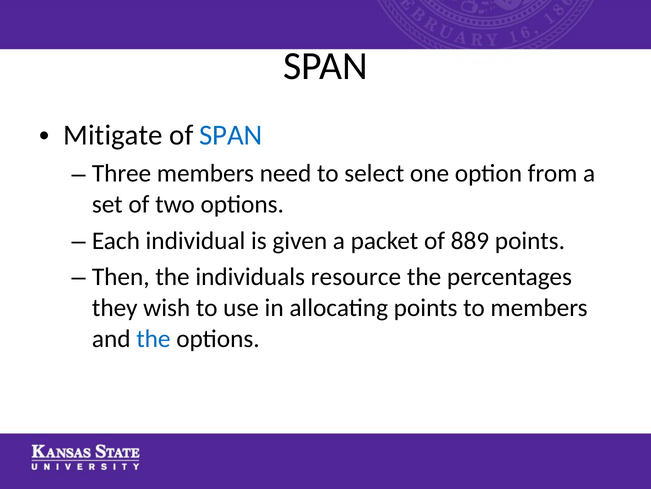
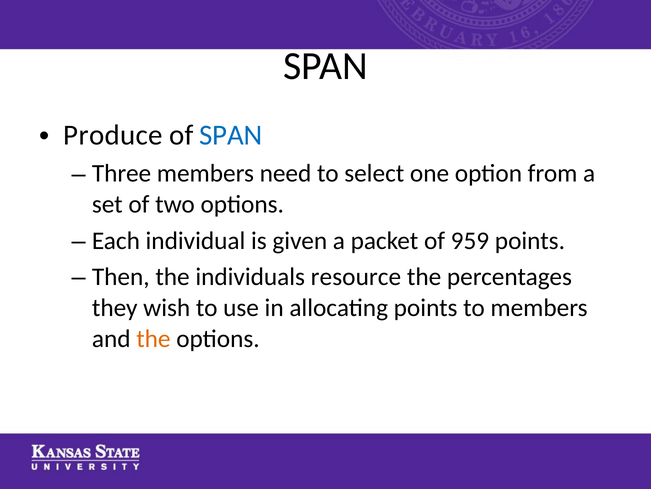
Mitigate: Mitigate -> Produce
889: 889 -> 959
the at (153, 338) colour: blue -> orange
